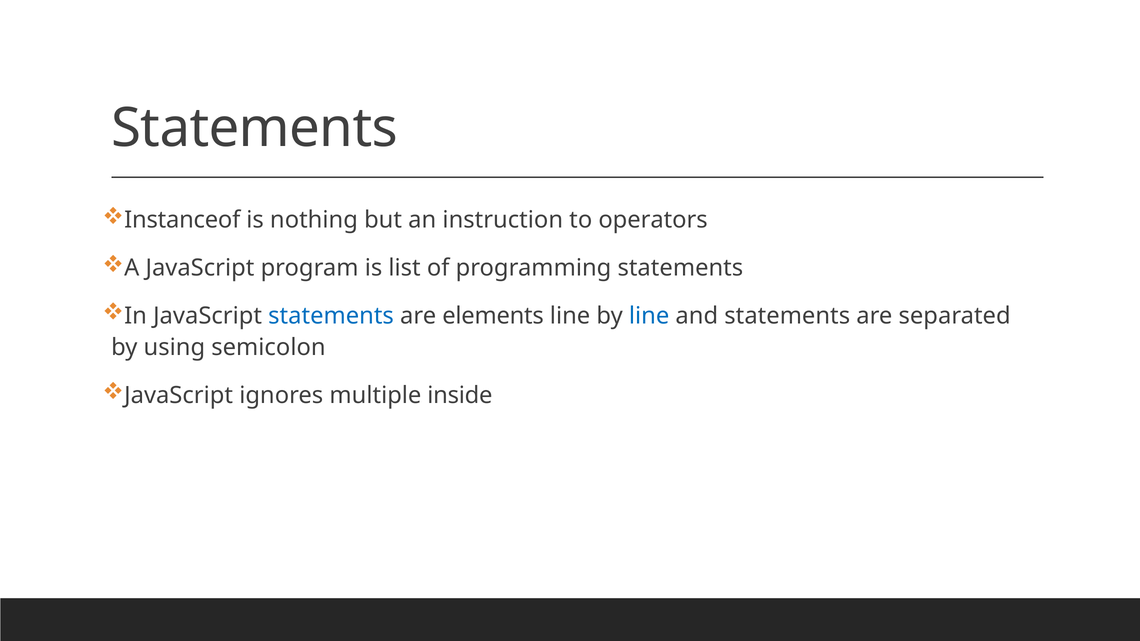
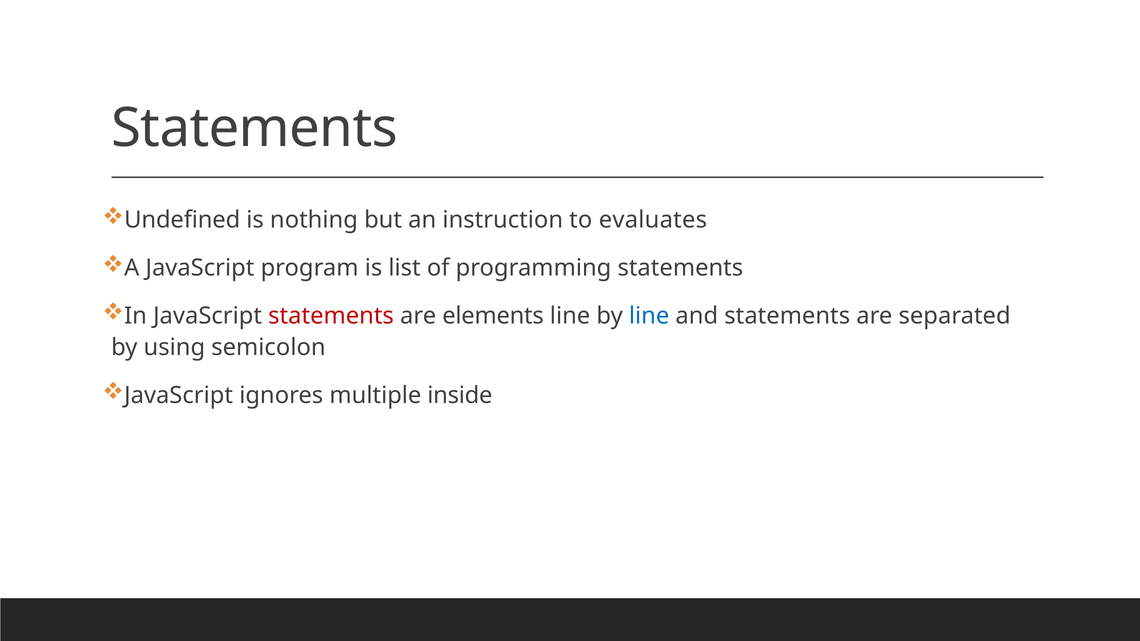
Instanceof: Instanceof -> Undefined
operators: operators -> evaluates
statements at (331, 316) colour: blue -> red
